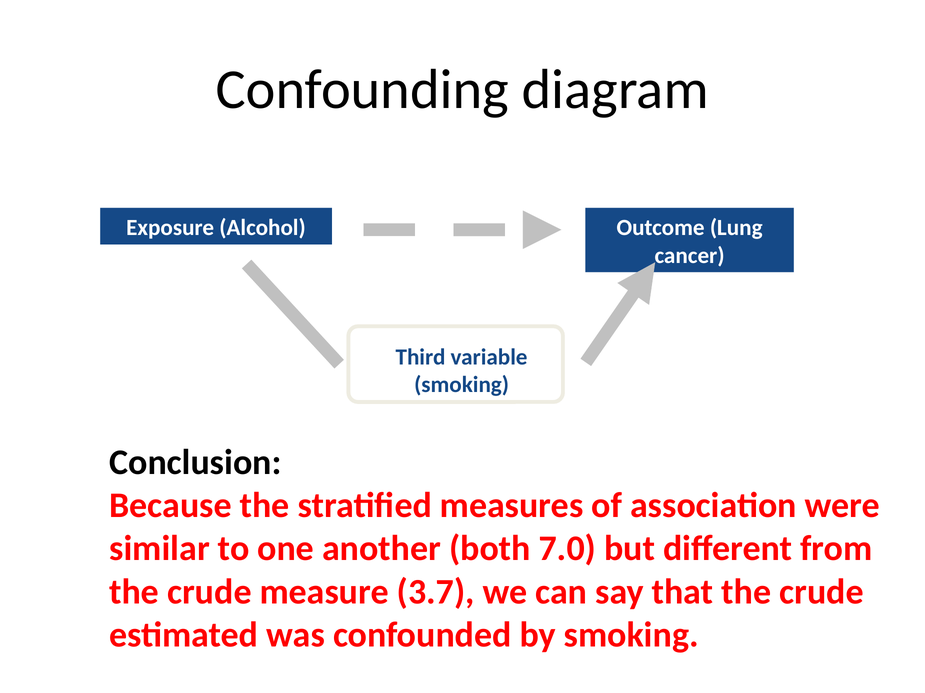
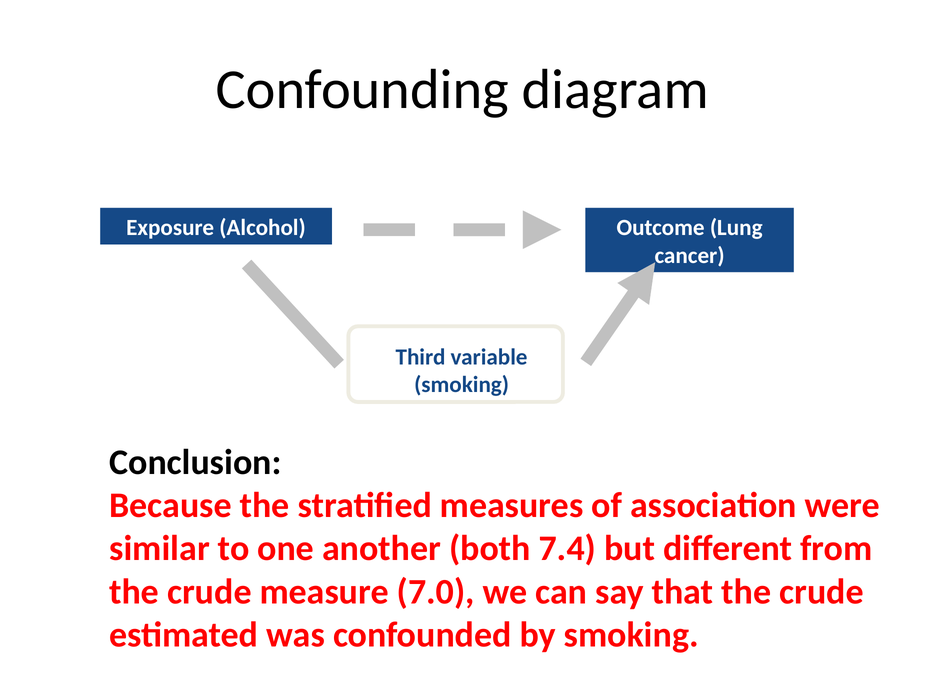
7.0: 7.0 -> 7.4
3.7: 3.7 -> 7.0
